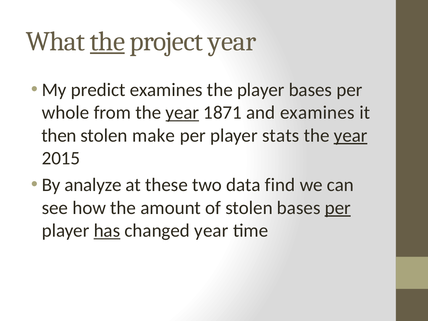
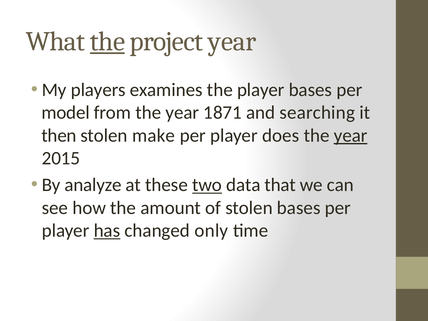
predict: predict -> players
whole: whole -> model
year at (182, 113) underline: present -> none
and examines: examines -> searching
stats: stats -> does
two underline: none -> present
find: find -> that
per at (338, 208) underline: present -> none
changed year: year -> only
